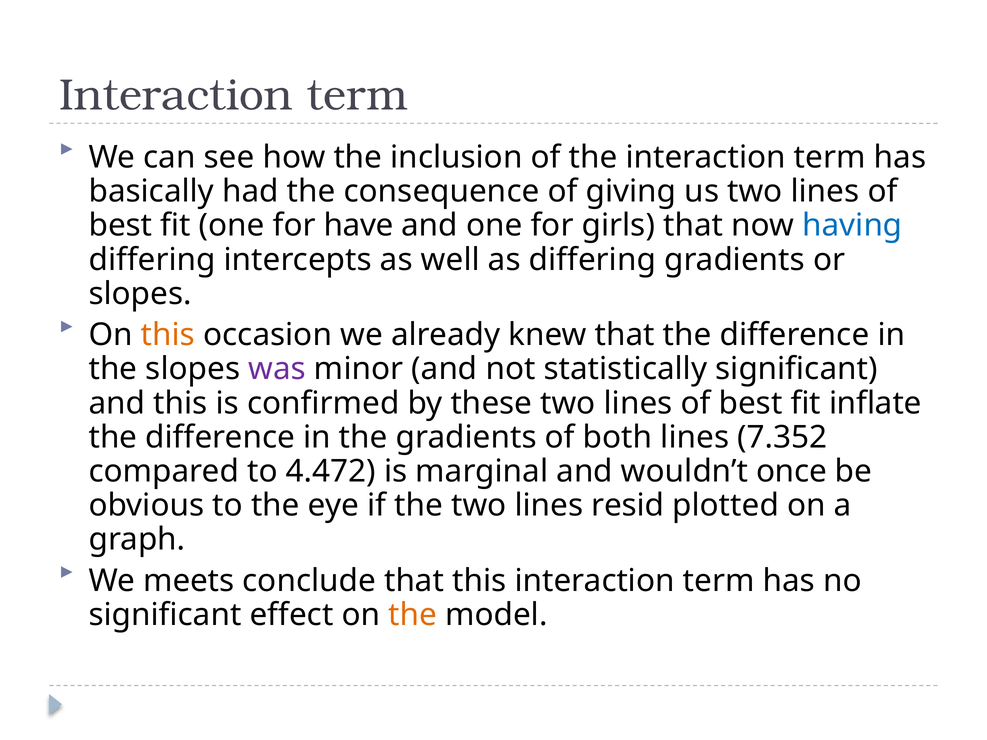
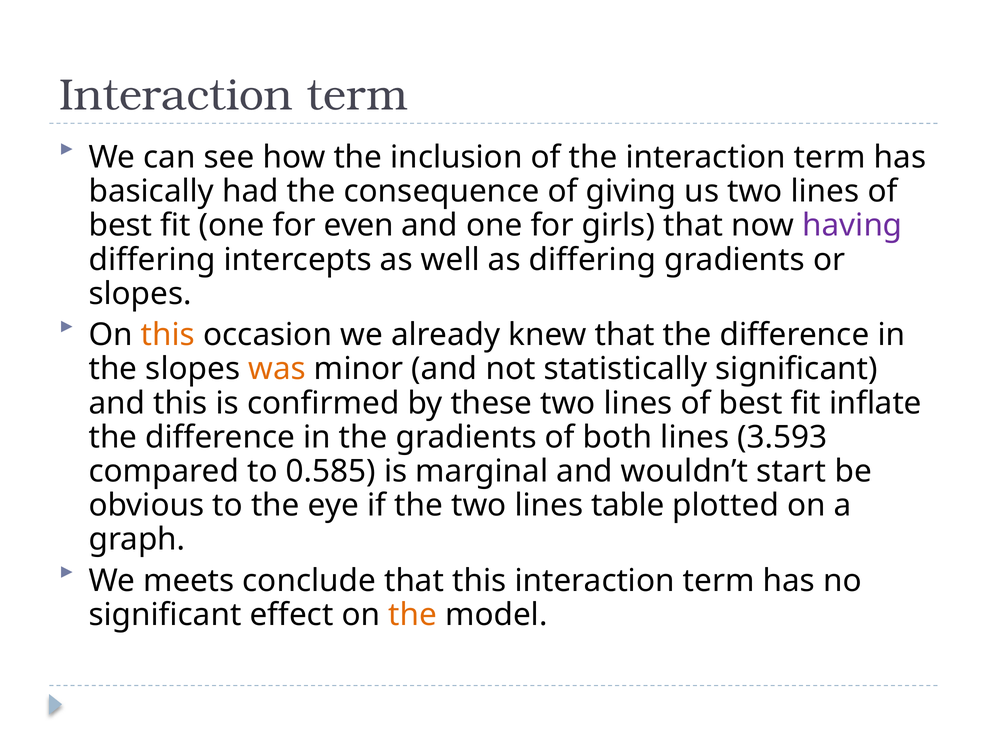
have: have -> even
having colour: blue -> purple
was colour: purple -> orange
7.352: 7.352 -> 3.593
4.472: 4.472 -> 0.585
once: once -> start
resid: resid -> table
